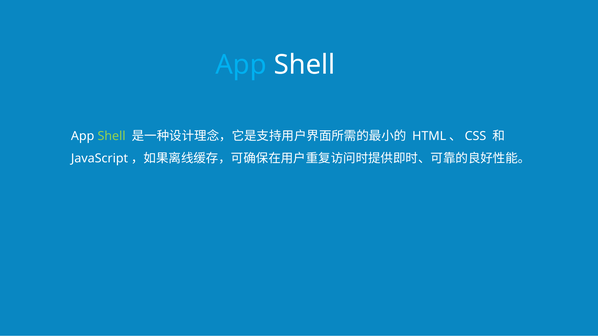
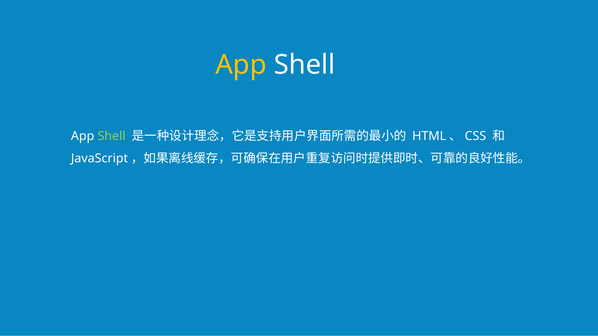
App at (241, 65) colour: light blue -> yellow
